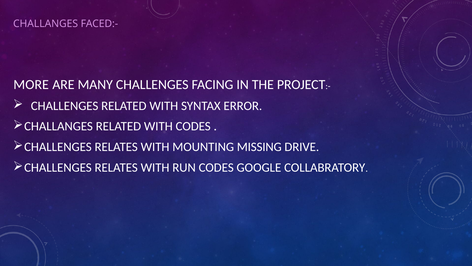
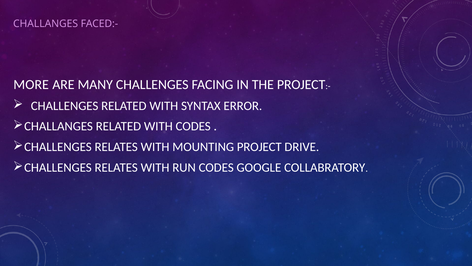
MOUNTING MISSING: MISSING -> PROJECT
